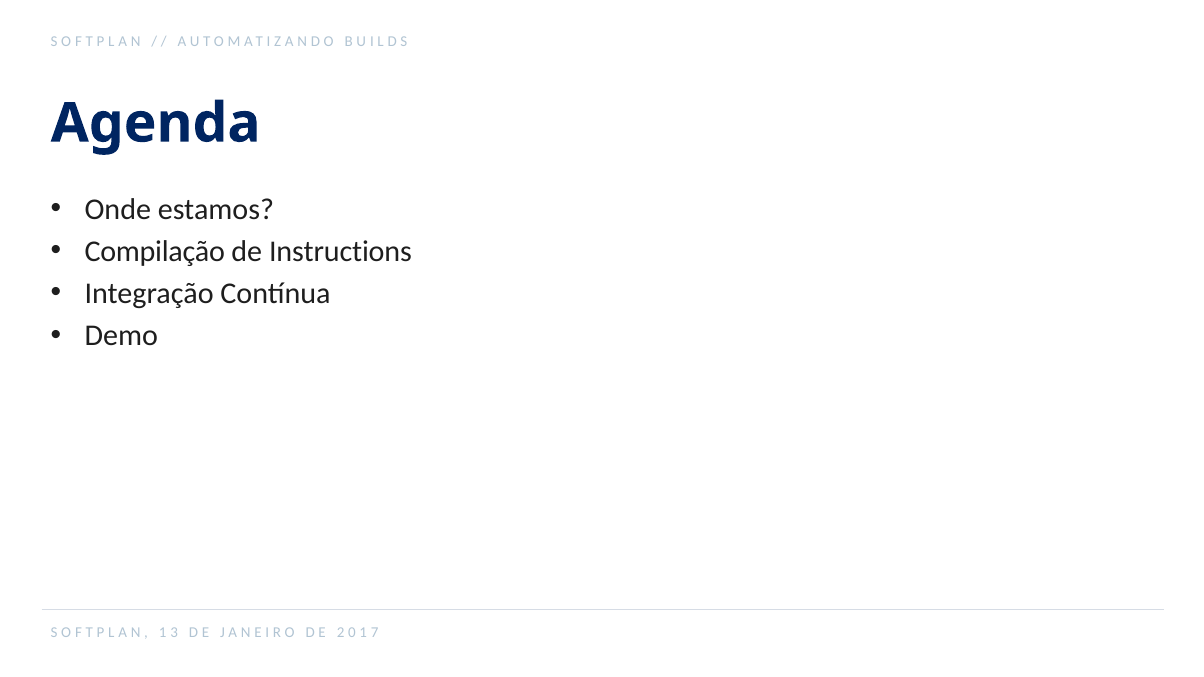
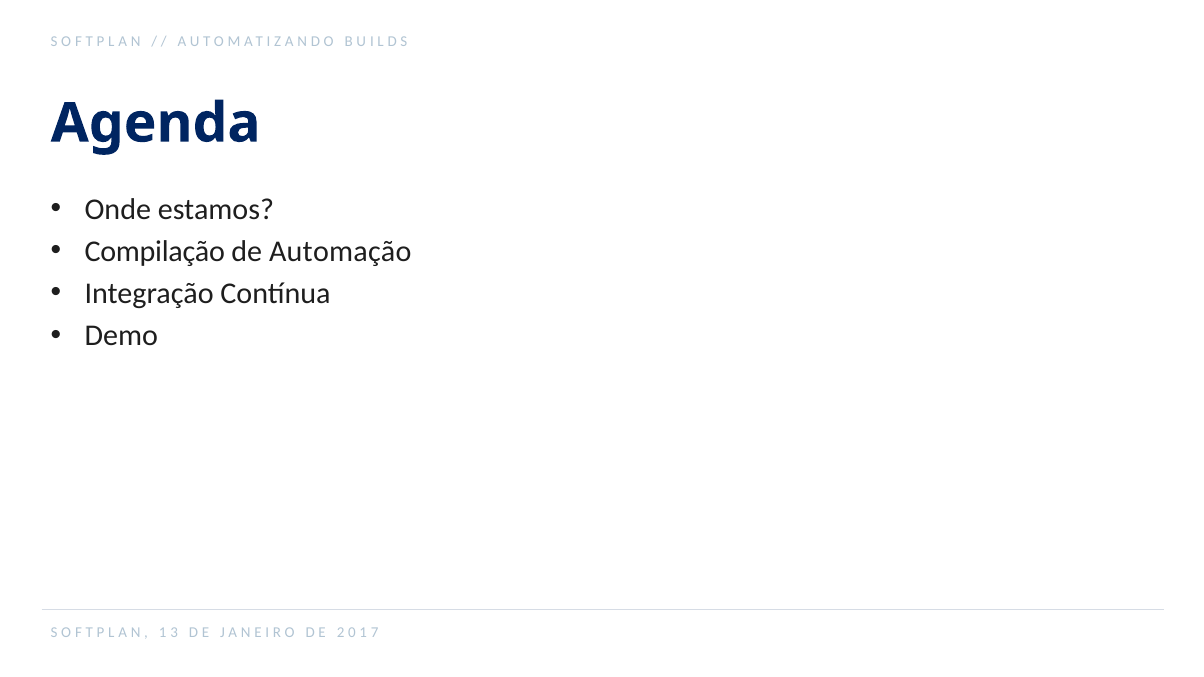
Instructions: Instructions -> Automação
